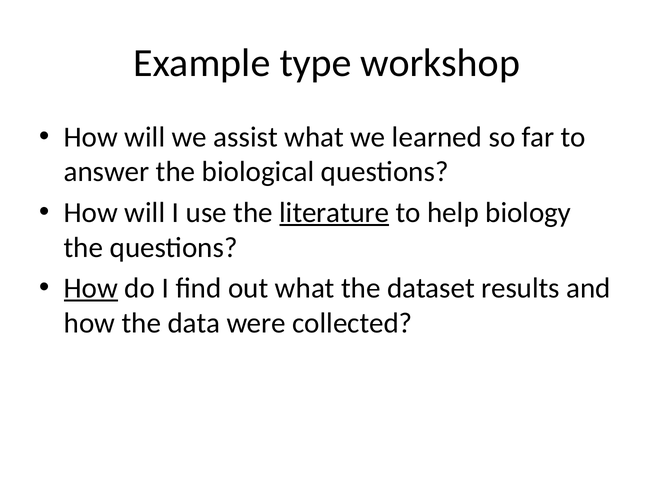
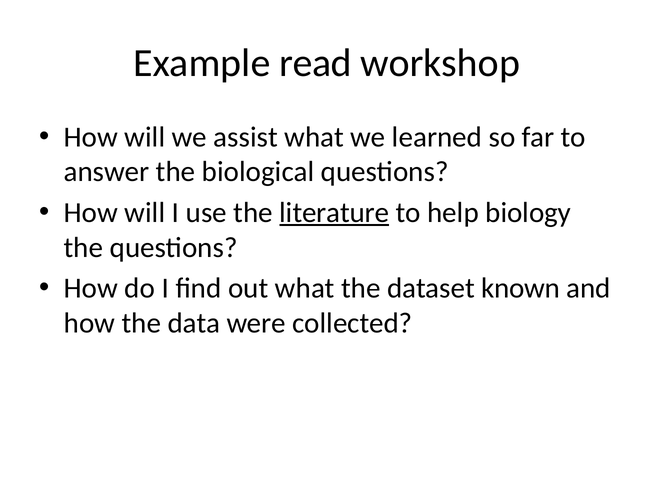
type: type -> read
How at (91, 288) underline: present -> none
results: results -> known
